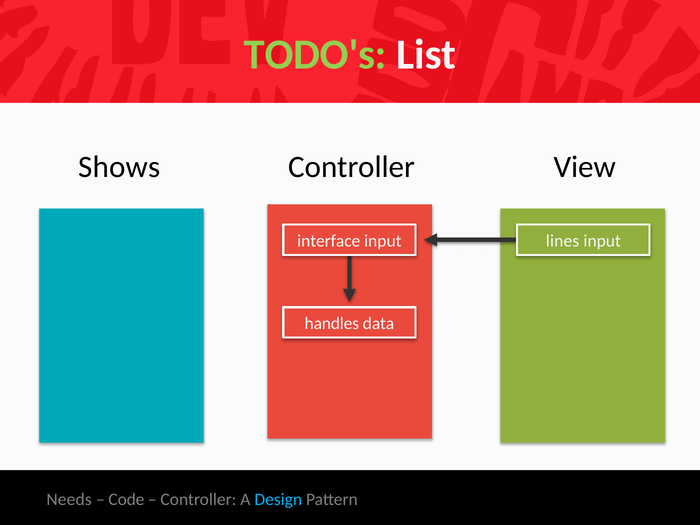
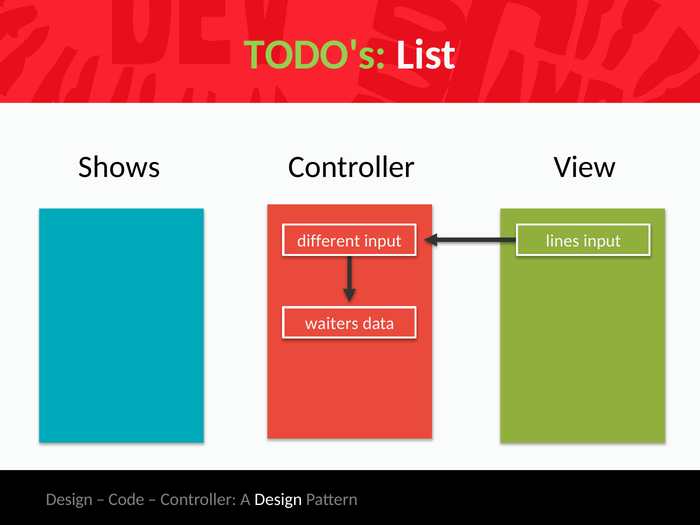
interface: interface -> different
handles: handles -> waiters
Needs at (69, 499): Needs -> Design
Design at (278, 499) colour: light blue -> white
